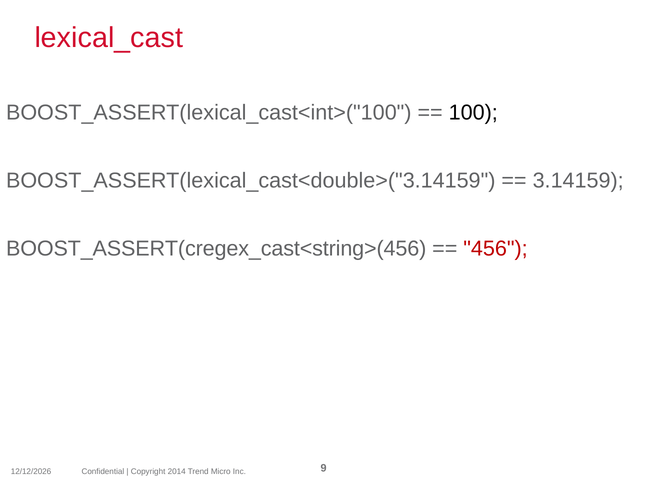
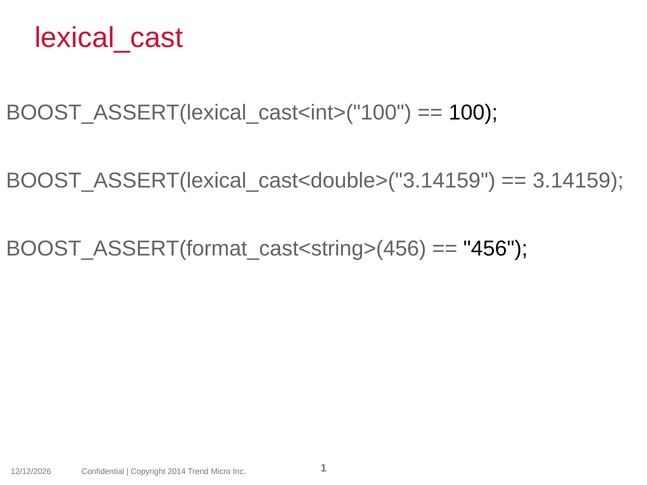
BOOST_ASSERT(cregex_cast<string>(456: BOOST_ASSERT(cregex_cast<string>(456 -> BOOST_ASSERT(format_cast<string>(456
456 colour: red -> black
9: 9 -> 1
